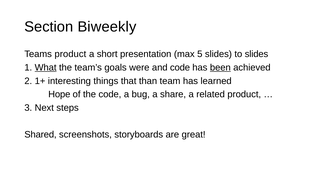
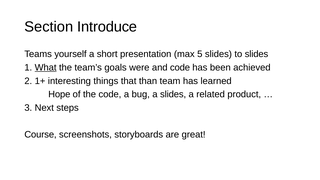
Biweekly: Biweekly -> Introduce
Teams product: product -> yourself
been underline: present -> none
a share: share -> slides
Shared: Shared -> Course
